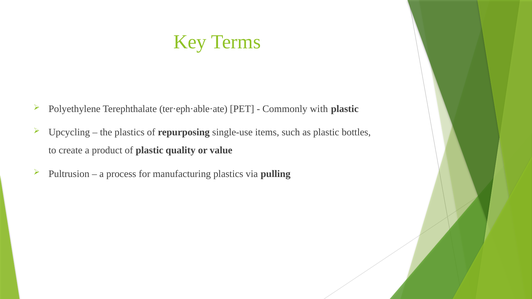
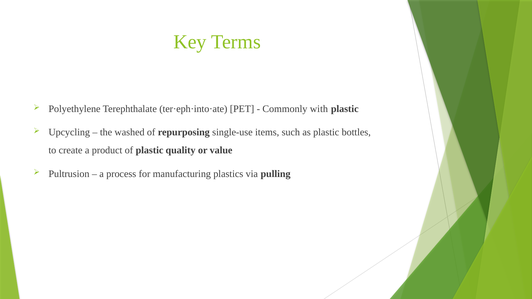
ter·eph·able·ate: ter·eph·able·ate -> ter·eph·into·ate
the plastics: plastics -> washed
